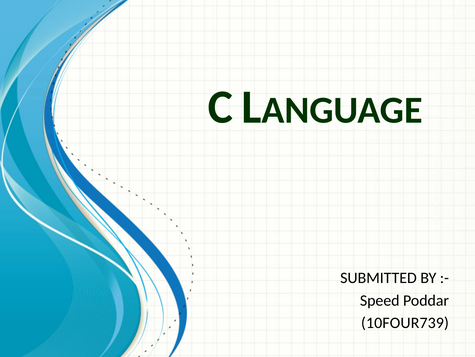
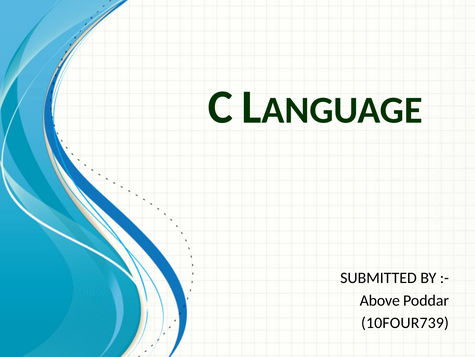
Speed: Speed -> Above
